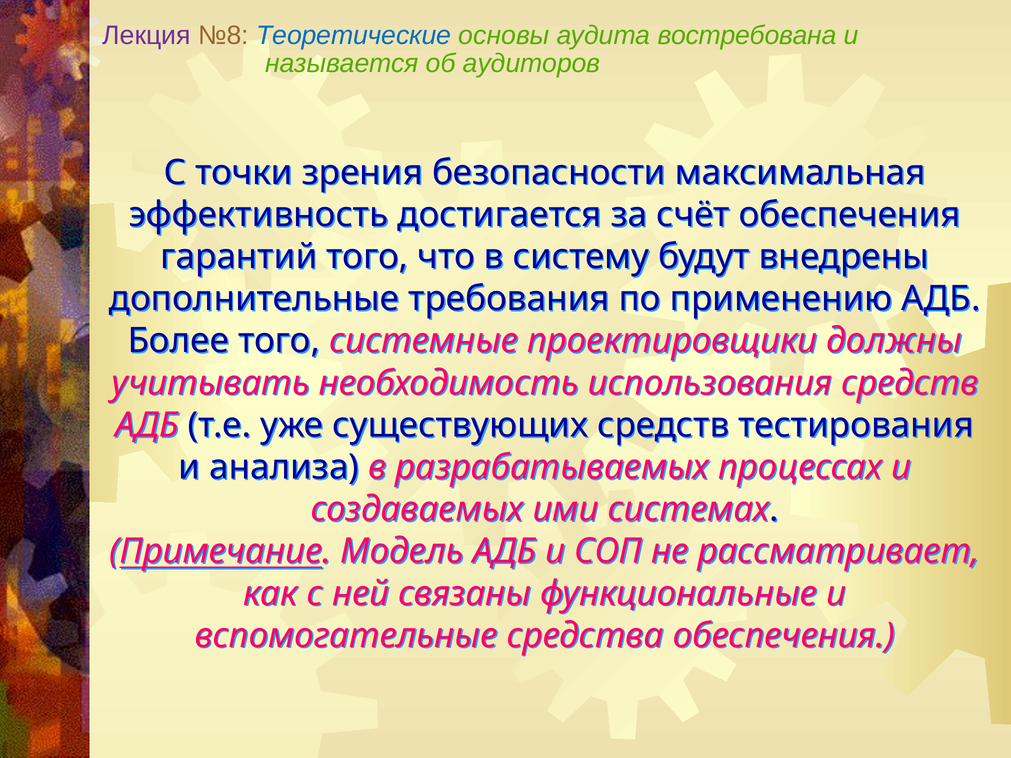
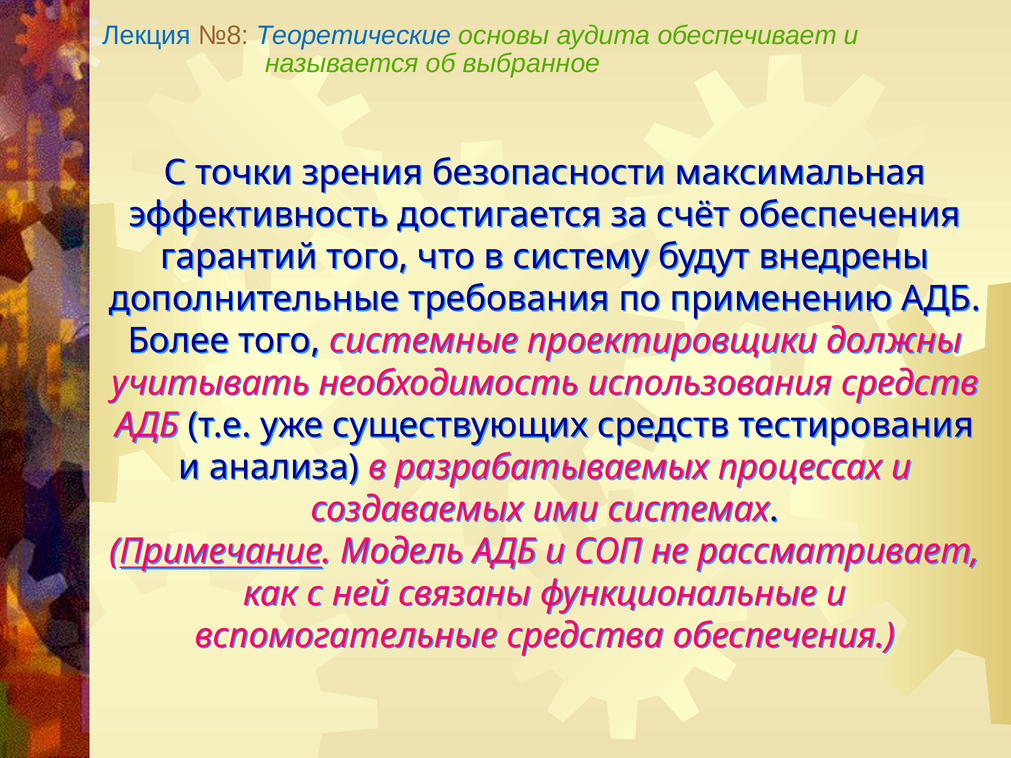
Лекция colour: purple -> blue
востребована: востребована -> обеспечивает
аудиторов: аудиторов -> выбранное
